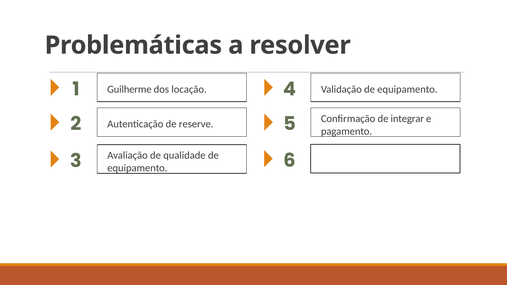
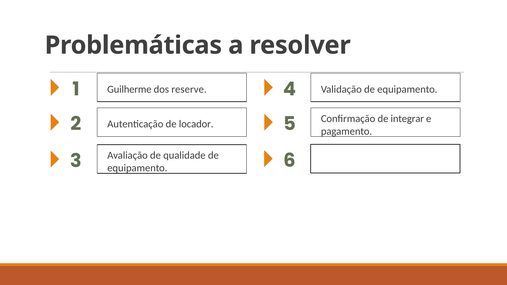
locação: locação -> reserve
reserve: reserve -> locador
